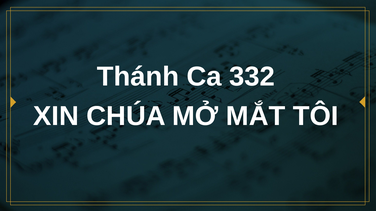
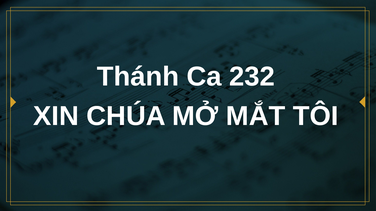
332: 332 -> 232
